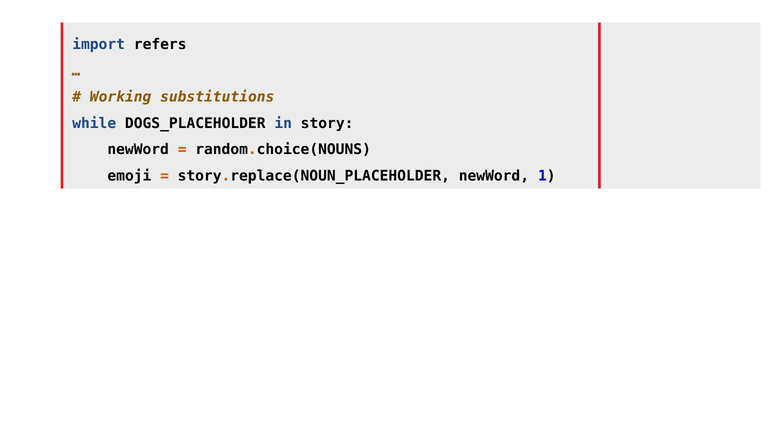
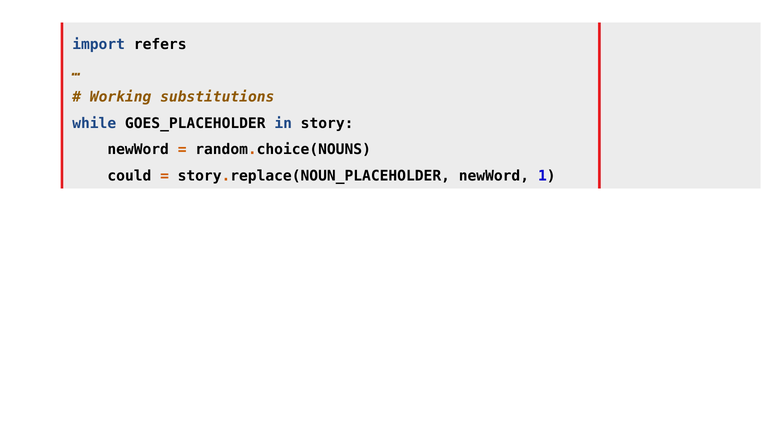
DOGS_PLACEHOLDER: DOGS_PLACEHOLDER -> GOES_PLACEHOLDER
emoji: emoji -> could
